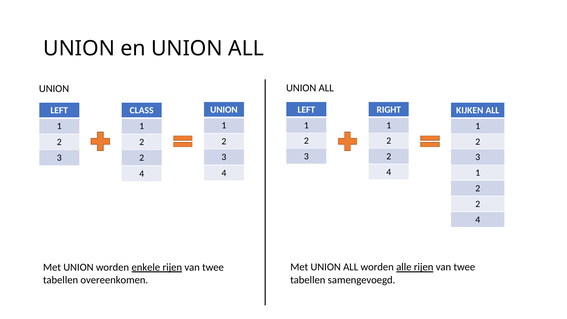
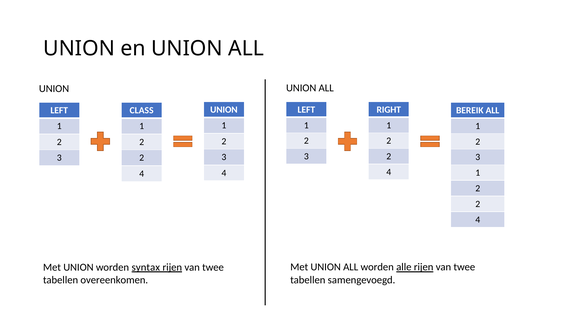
KIJKEN: KIJKEN -> BEREIK
enkele: enkele -> syntax
